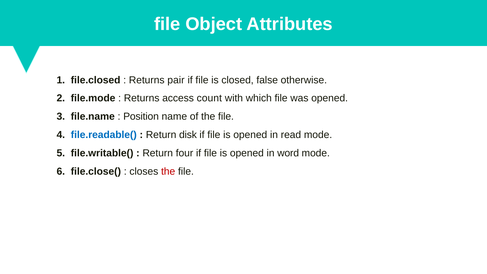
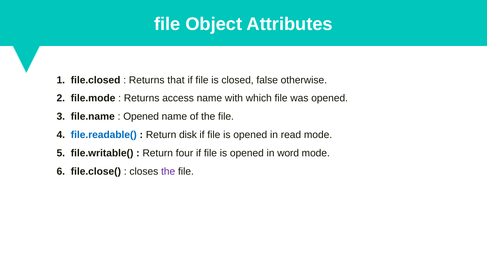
pair: pair -> that
access count: count -> name
Position at (141, 117): Position -> Opened
the at (168, 171) colour: red -> purple
